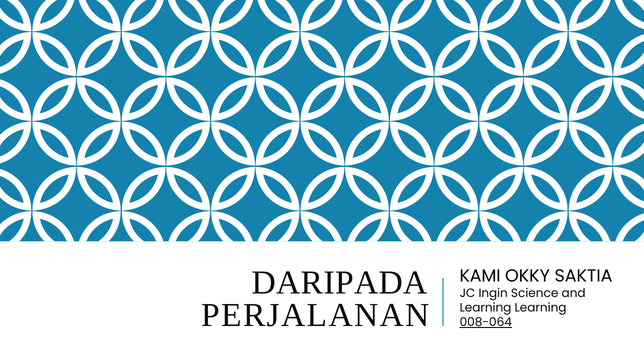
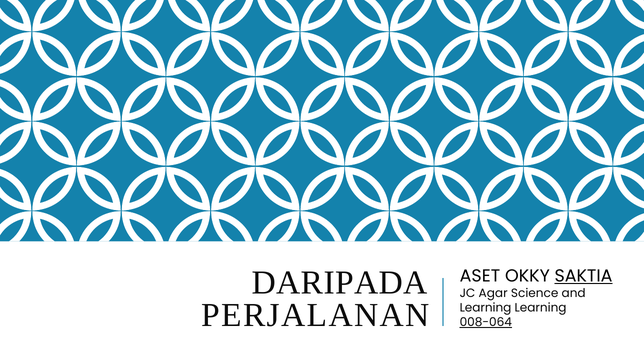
KAMI: KAMI -> ASET
SAKTIA underline: none -> present
Ingin: Ingin -> Agar
